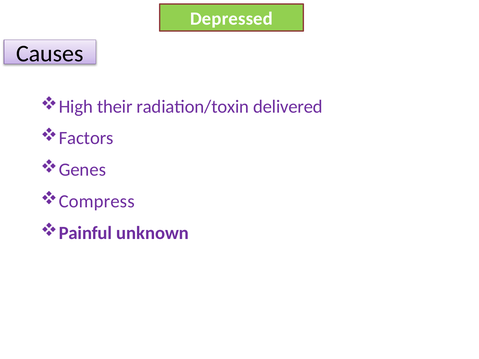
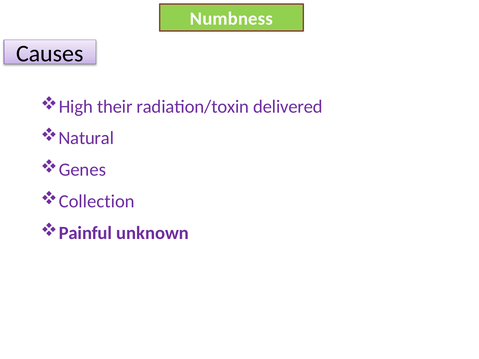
Depressed: Depressed -> Numbness
Factors: Factors -> Natural
Compress: Compress -> Collection
